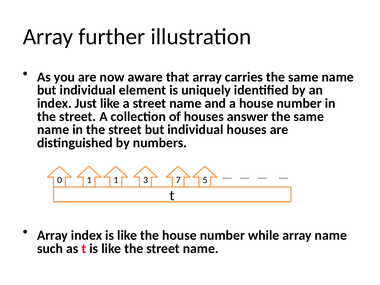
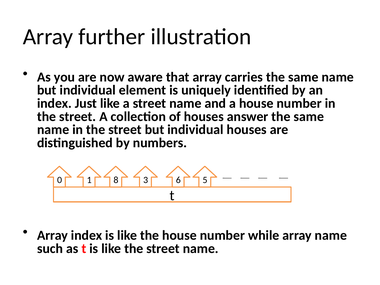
1 1: 1 -> 8
7: 7 -> 6
